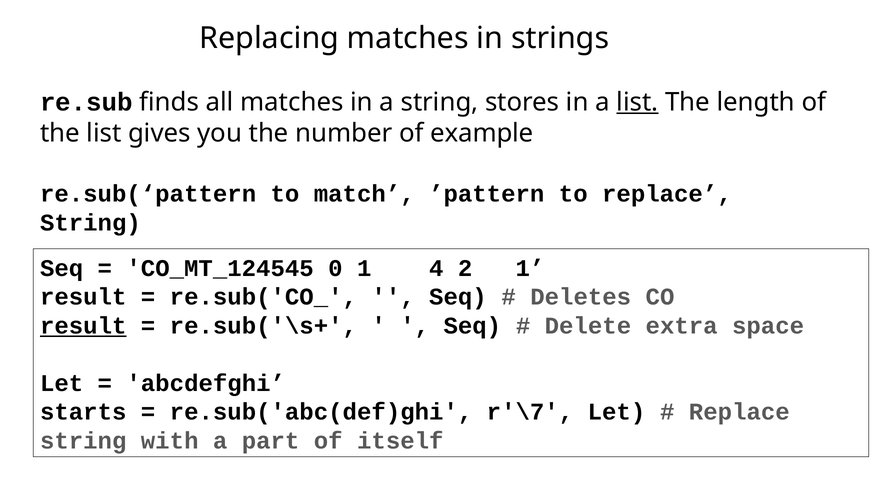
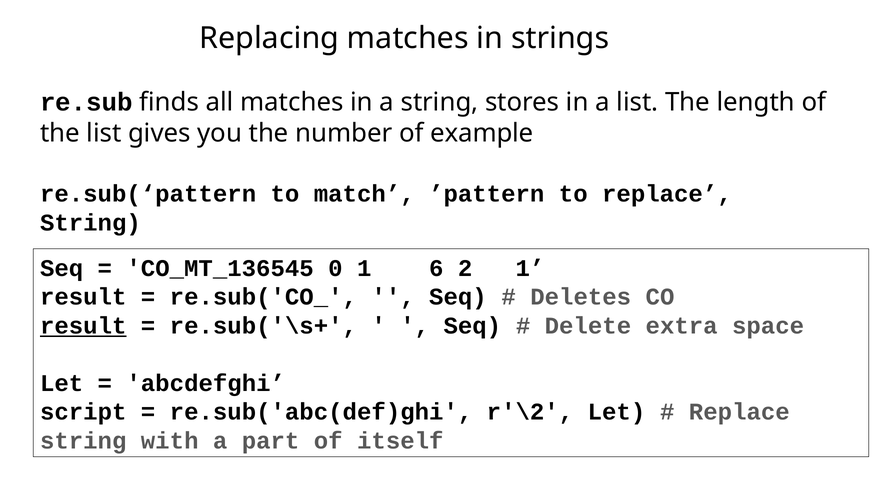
list at (637, 102) underline: present -> none
CO_MT_124545: CO_MT_124545 -> CO_MT_136545
4: 4 -> 6
starts: starts -> script
r'\7: r'\7 -> r'\2
